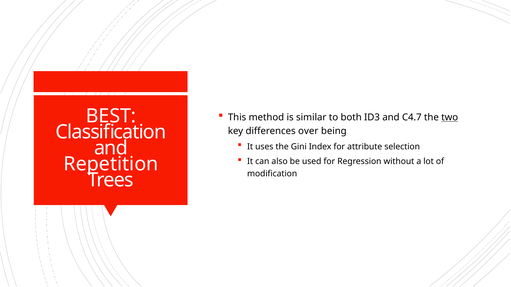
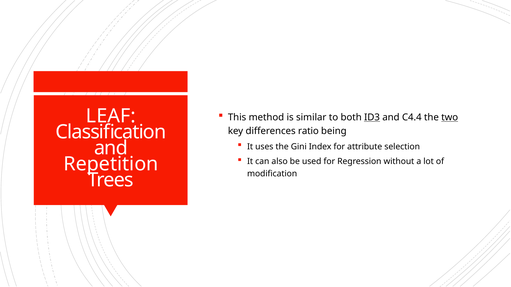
BEST: BEST -> LEAF
ID3 underline: none -> present
C4.7: C4.7 -> C4.4
over: over -> ratio
